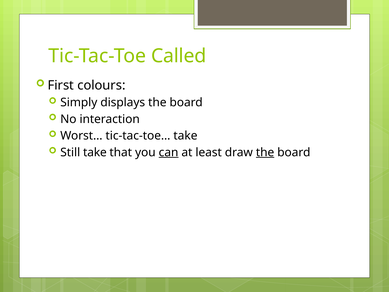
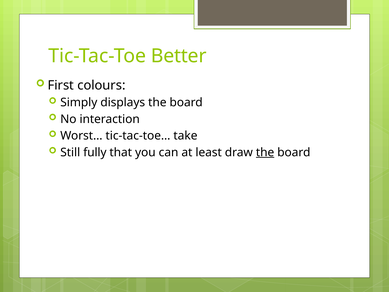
Called: Called -> Better
Still take: take -> fully
can underline: present -> none
